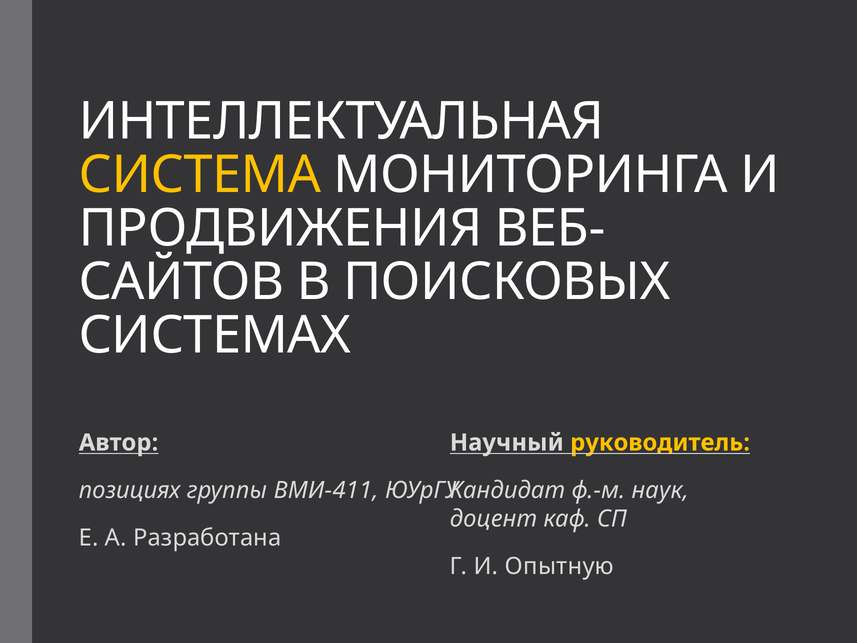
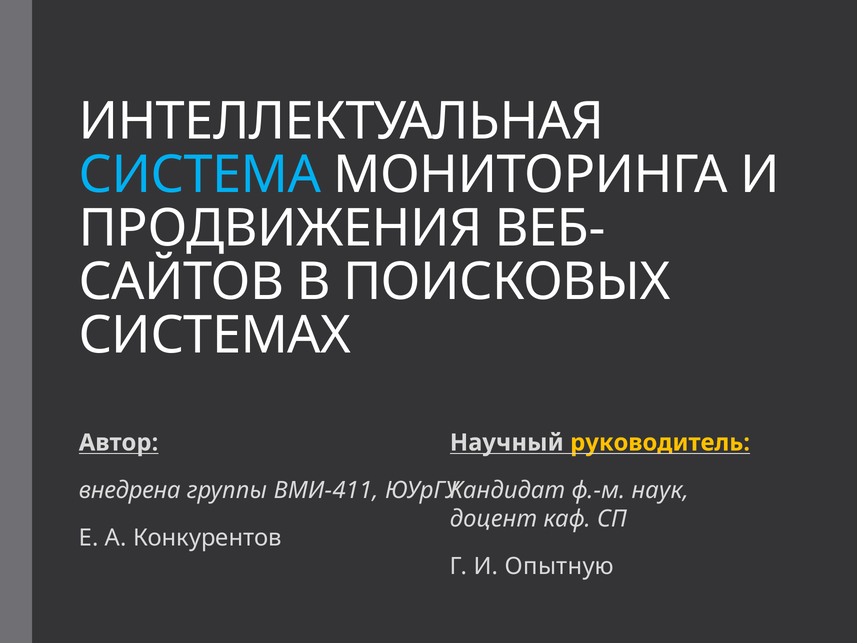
СИСТЕМА colour: yellow -> light blue
позициях: позициях -> внедрена
Разработана: Разработана -> Конкурентов
